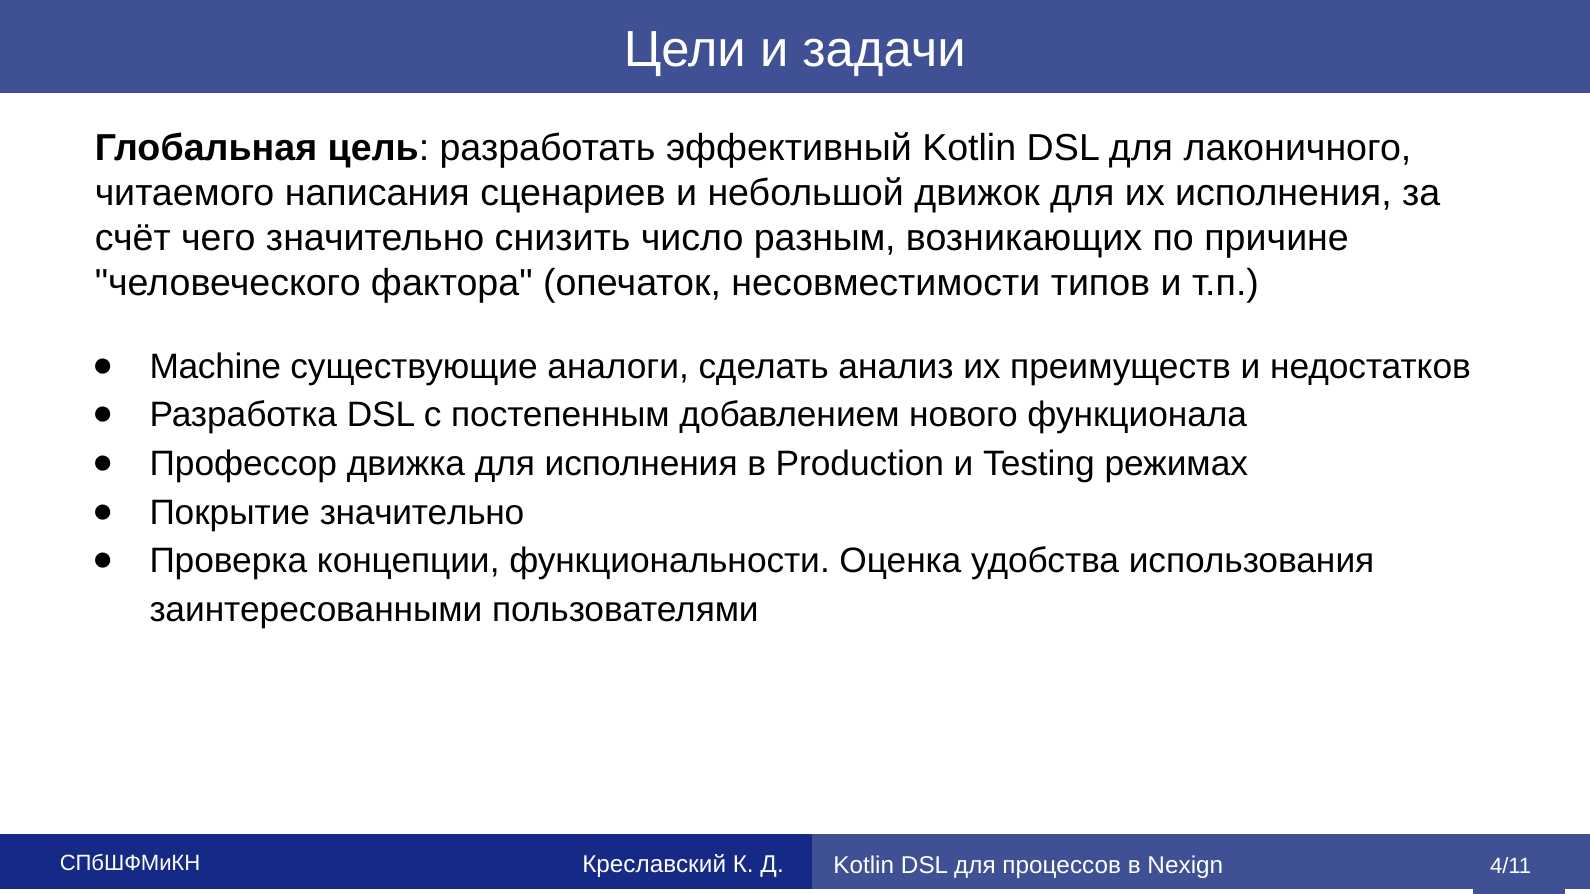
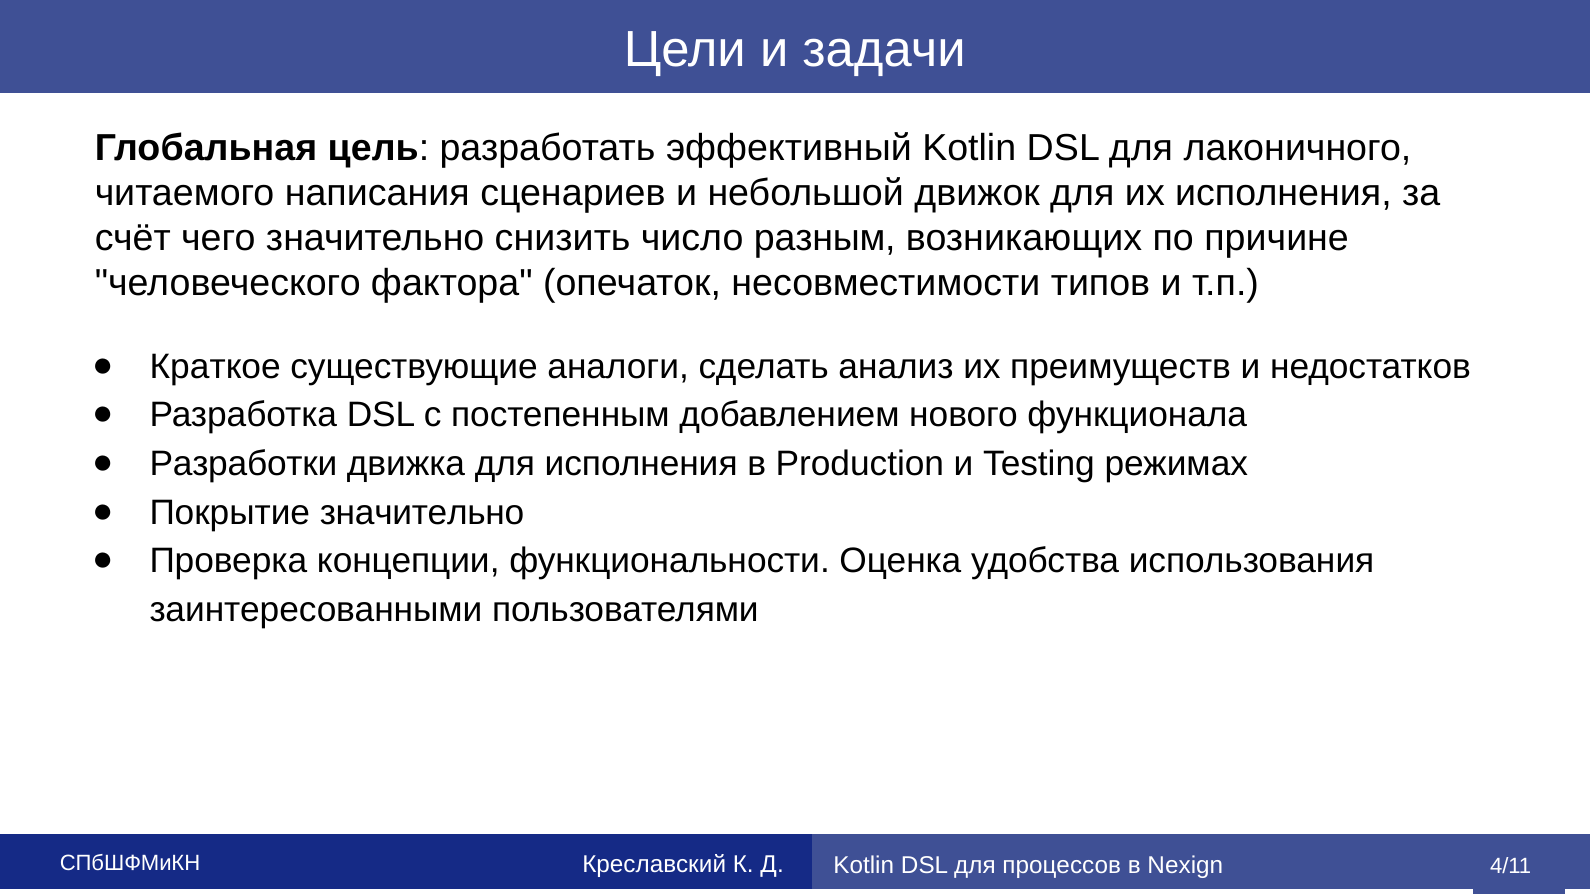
Machine: Machine -> Краткое
Профессор: Профессор -> Разработки
